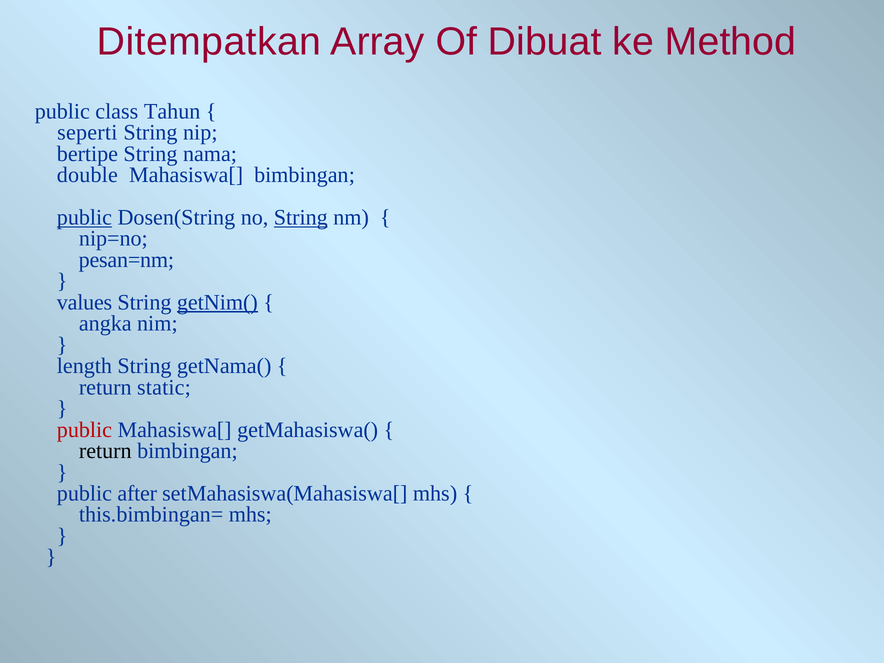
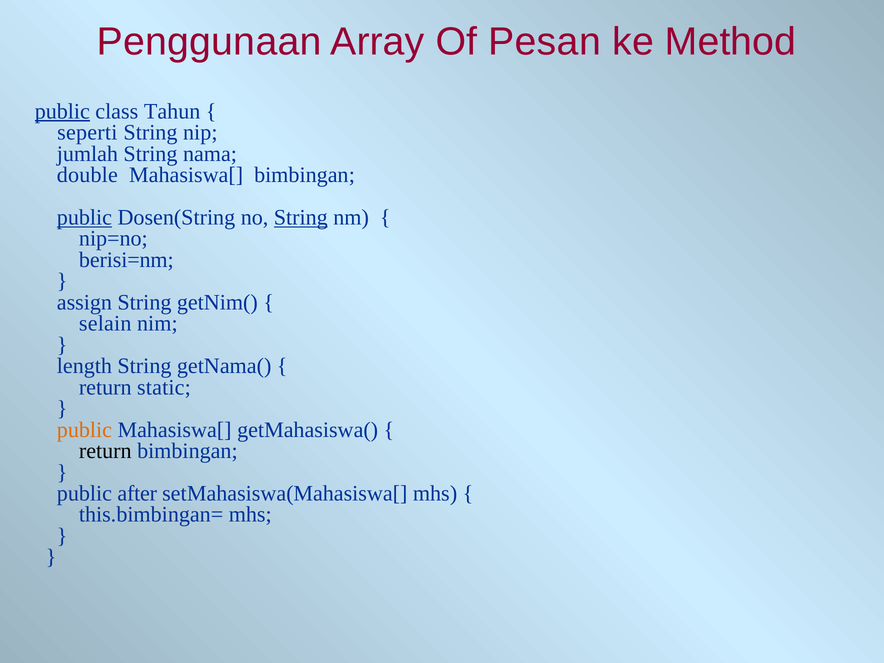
Ditempatkan: Ditempatkan -> Penggunaan
Dibuat: Dibuat -> Pesan
public at (62, 111) underline: none -> present
bertipe: bertipe -> jumlah
pesan=nm: pesan=nm -> berisi=nm
values: values -> assign
getNim( underline: present -> none
angka: angka -> selain
public at (84, 430) colour: red -> orange
